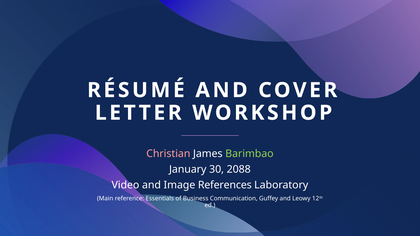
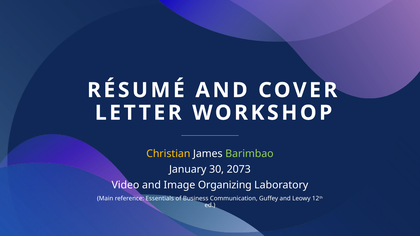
Christian colour: pink -> yellow
2088: 2088 -> 2073
References: References -> Organizing
